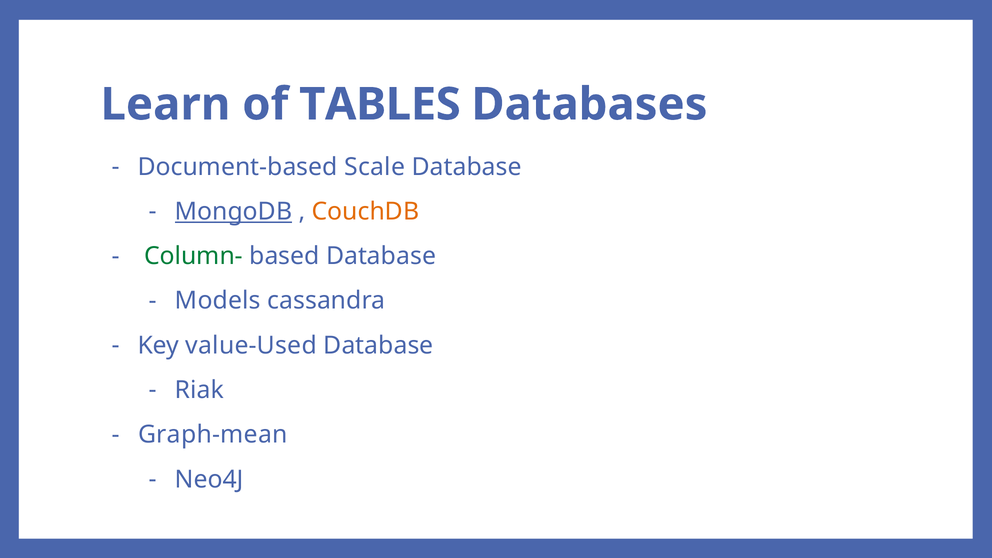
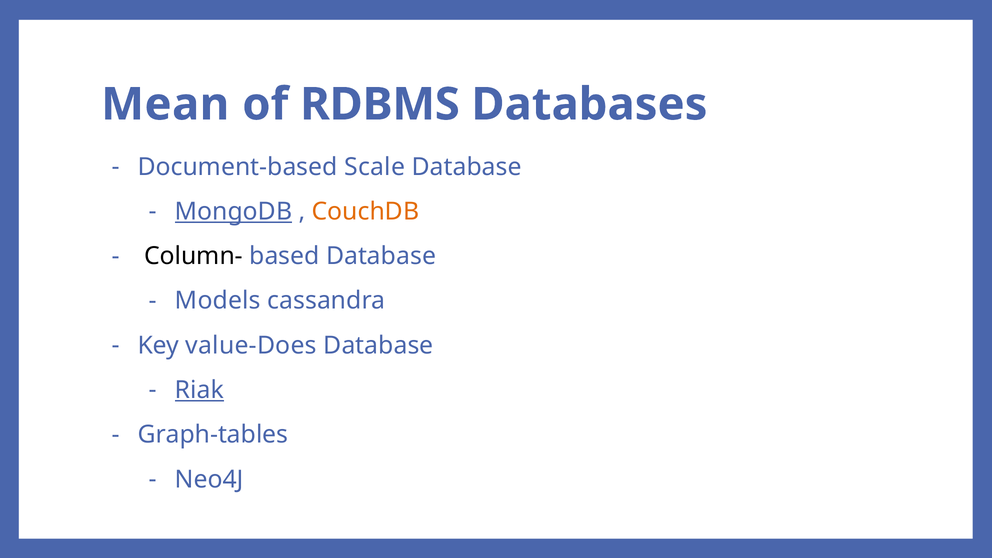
Learn: Learn -> Mean
TABLES: TABLES -> RDBMS
Column- colour: green -> black
value-Used: value-Used -> value-Does
Riak underline: none -> present
Graph-mean: Graph-mean -> Graph-tables
